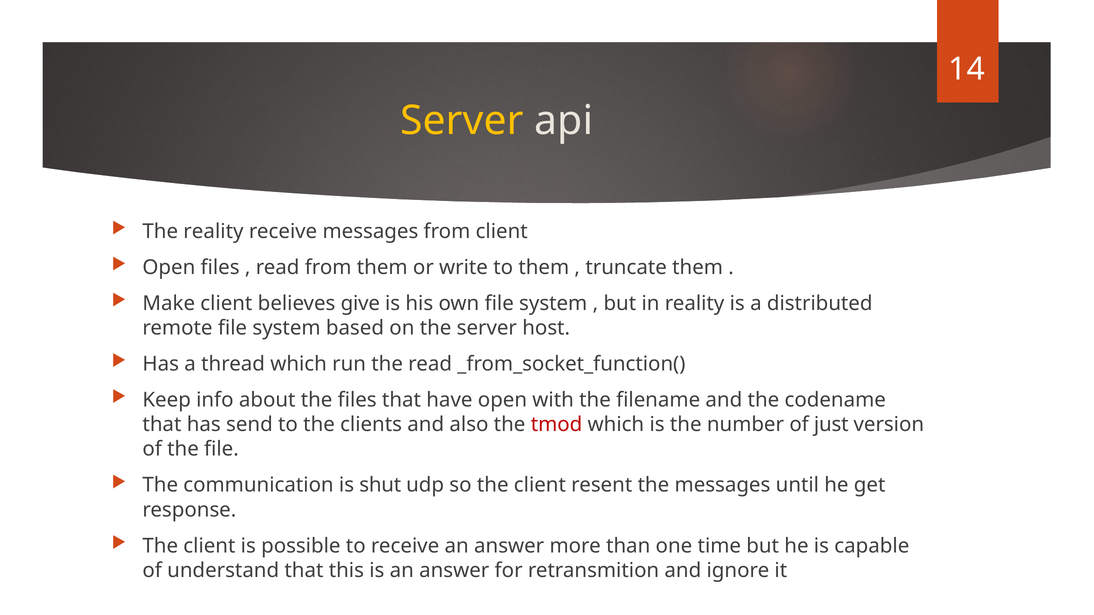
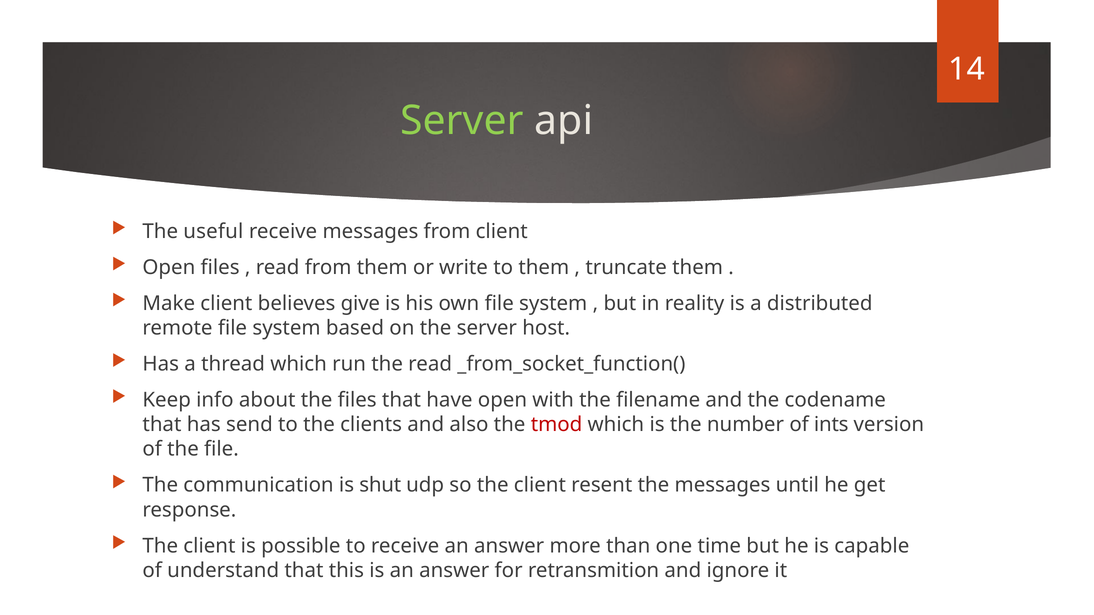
Server at (462, 121) colour: yellow -> light green
The reality: reality -> useful
just: just -> ints
